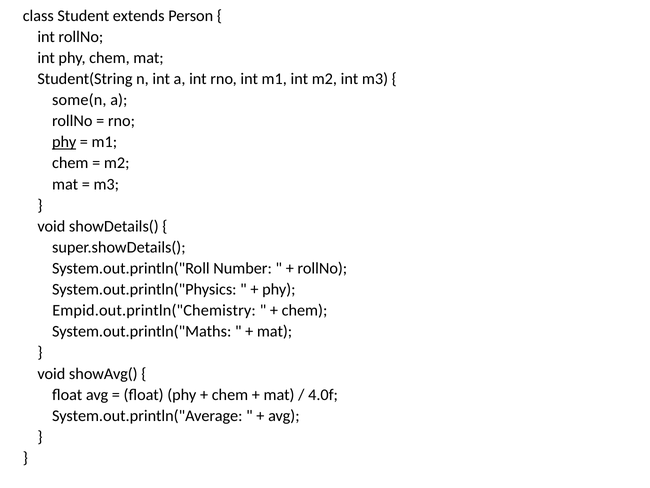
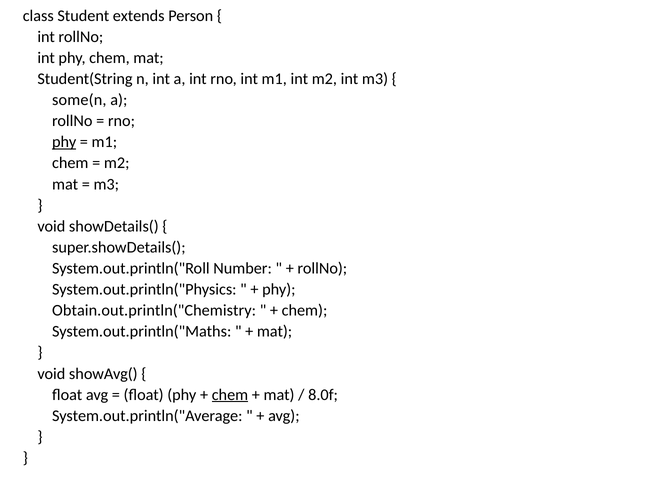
Empid.out.println("Chemistry: Empid.out.println("Chemistry -> Obtain.out.println("Chemistry
chem at (230, 394) underline: none -> present
4.0f: 4.0f -> 8.0f
